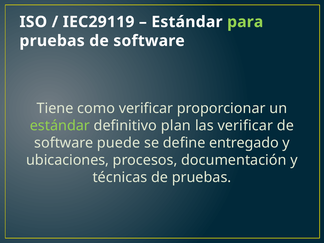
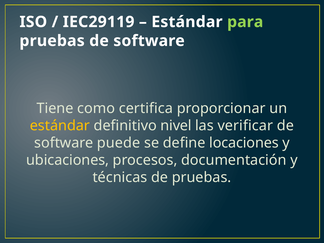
como verificar: verificar -> certifica
estándar at (60, 126) colour: light green -> yellow
plan: plan -> nivel
entregado: entregado -> locaciones
